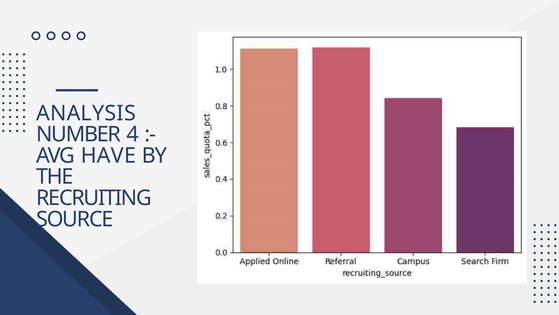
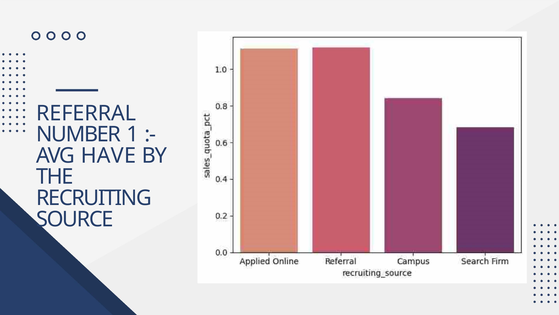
ANALYSIS: ANALYSIS -> REFERRAL
4: 4 -> 1
